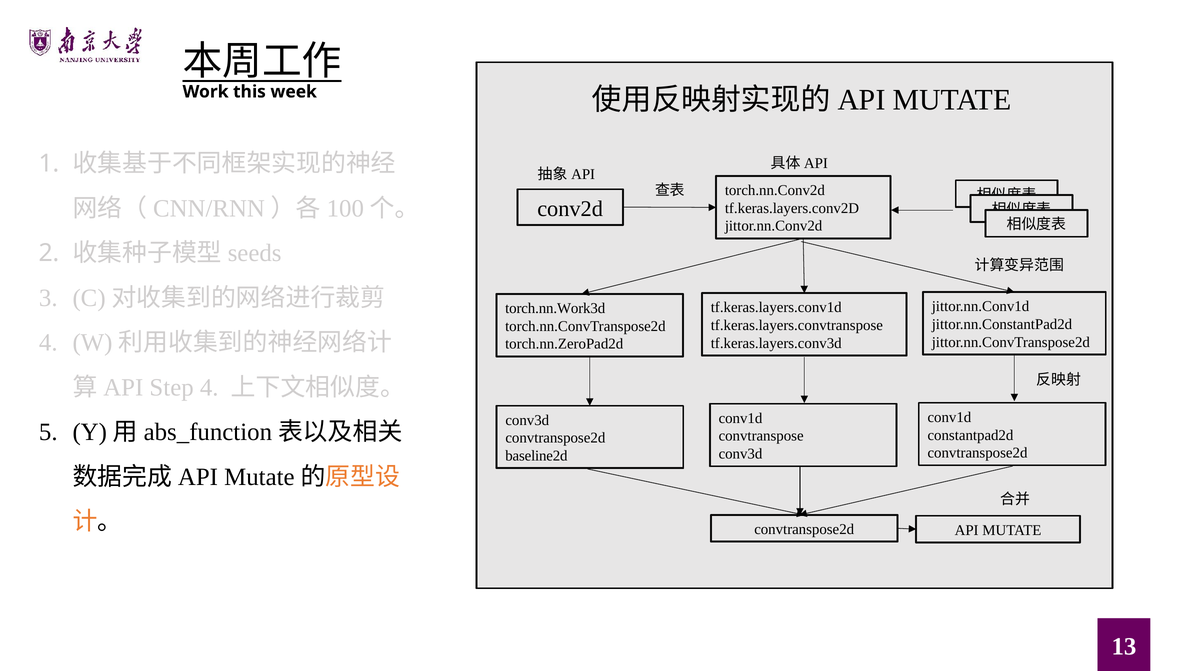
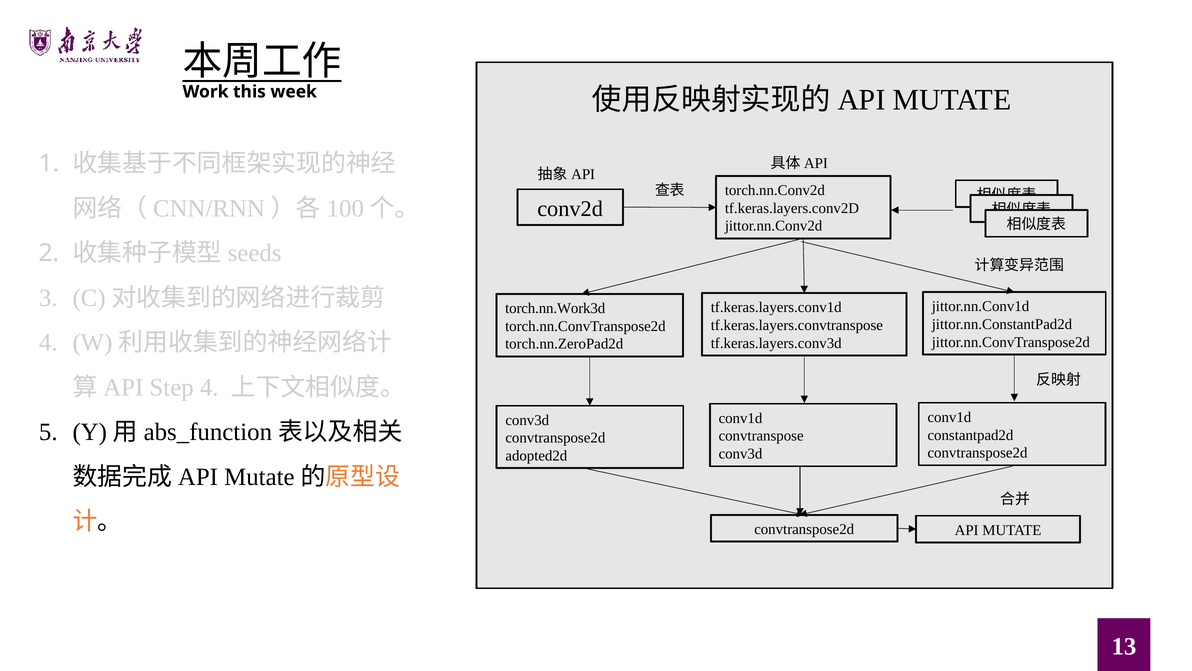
baseline2d: baseline2d -> adopted2d
